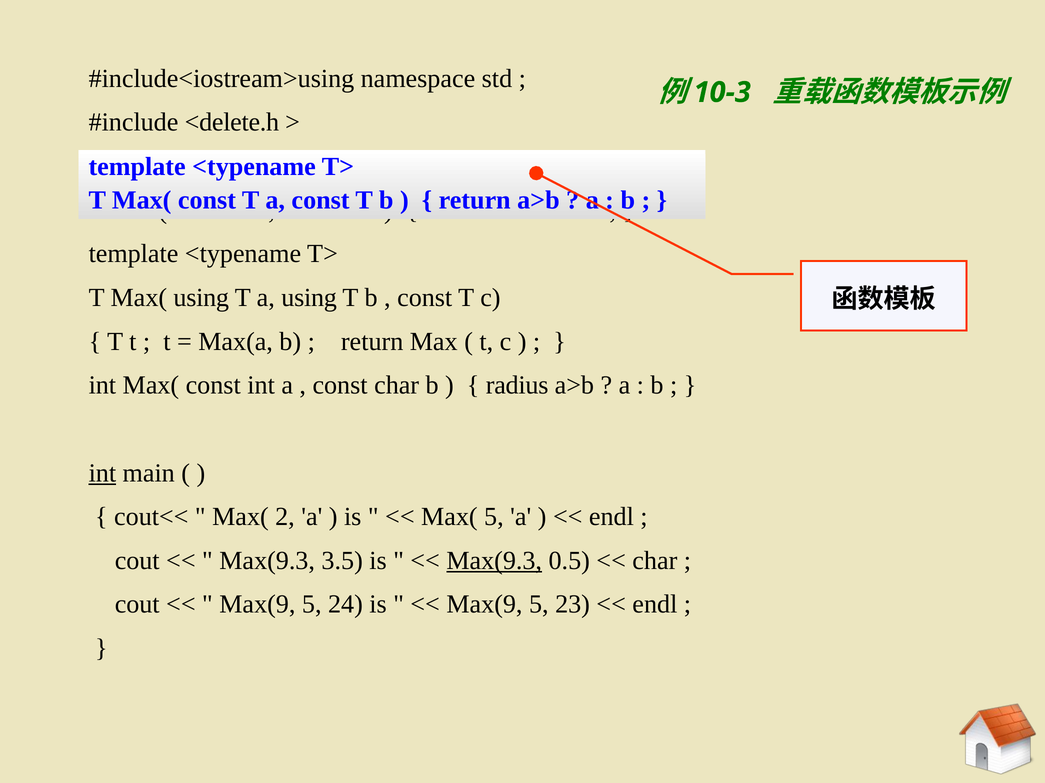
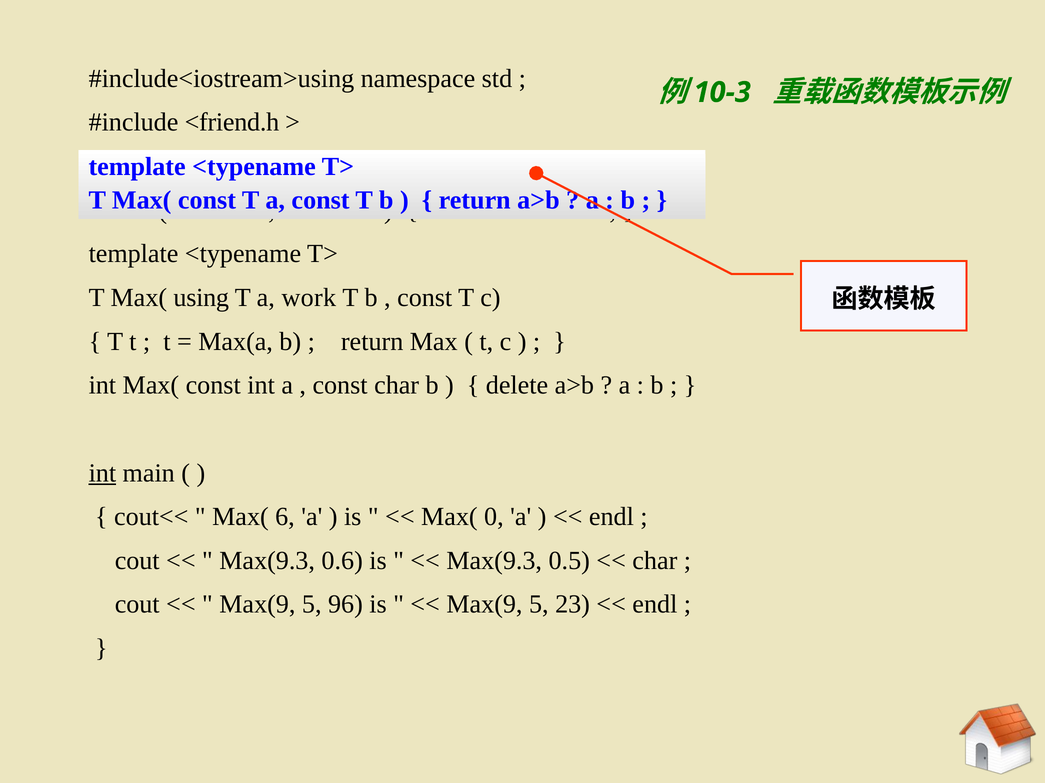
<delete.h: <delete.h -> <friend.h
a using: using -> work
radius: radius -> delete
2: 2 -> 6
Max( 5: 5 -> 0
3.5: 3.5 -> 0.6
Max(9.3 at (494, 561) underline: present -> none
24: 24 -> 96
